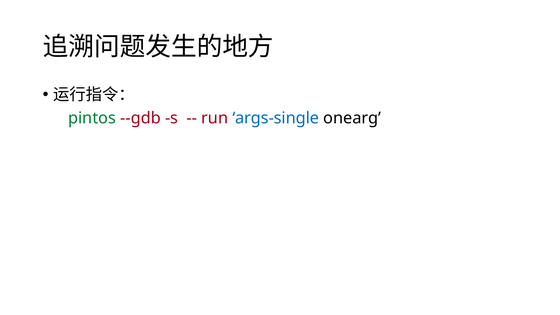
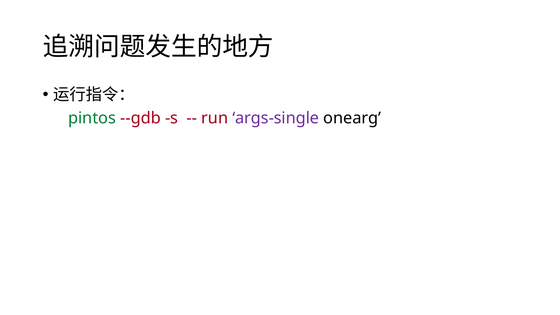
args-single colour: blue -> purple
